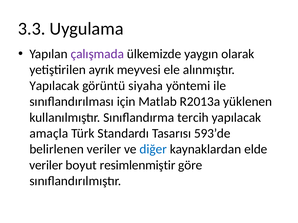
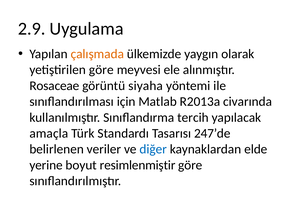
3.3: 3.3 -> 2.9
çalışmada colour: purple -> orange
yetiştirilen ayrık: ayrık -> göre
Yapılacak at (54, 86): Yapılacak -> Rosaceae
yüklenen: yüklenen -> civarında
593’de: 593’de -> 247’de
veriler at (46, 165): veriler -> yerine
